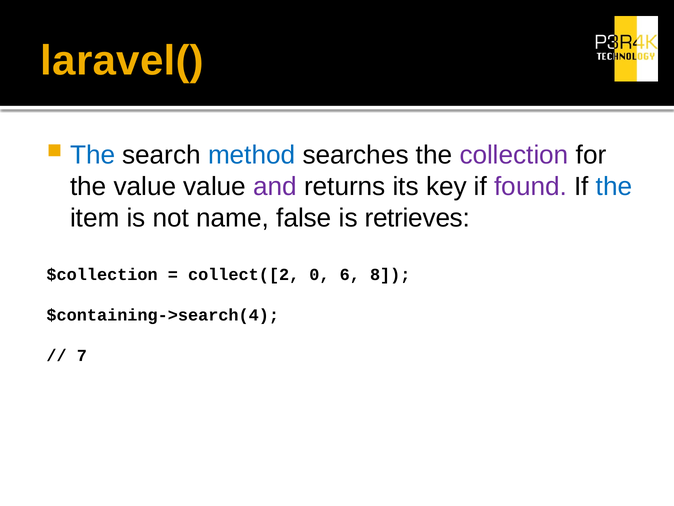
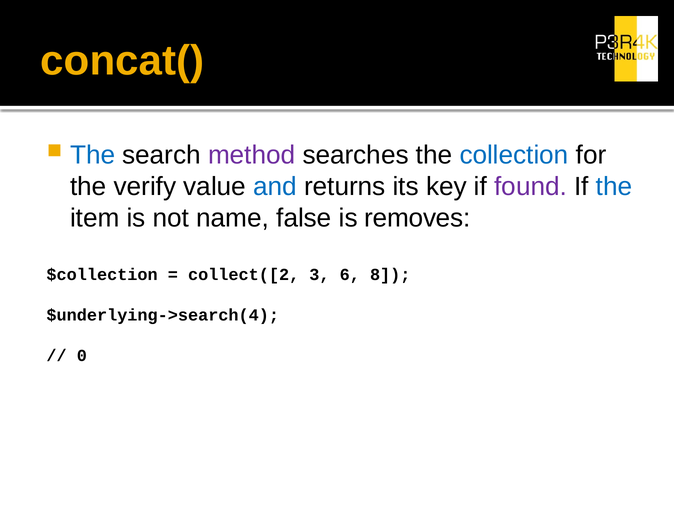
laravel(: laravel( -> concat(
method colour: blue -> purple
collection colour: purple -> blue
the value: value -> verify
and colour: purple -> blue
retrieves: retrieves -> removes
0: 0 -> 3
$containing->search(4: $containing->search(4 -> $underlying->search(4
7: 7 -> 0
